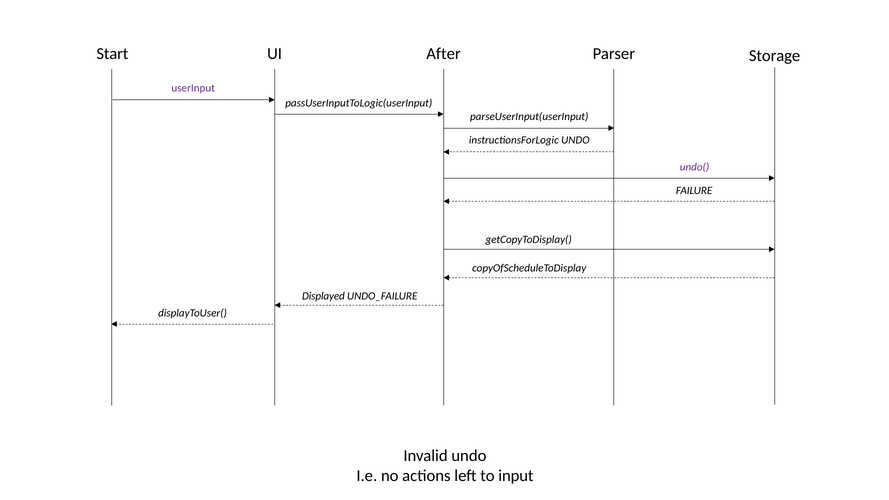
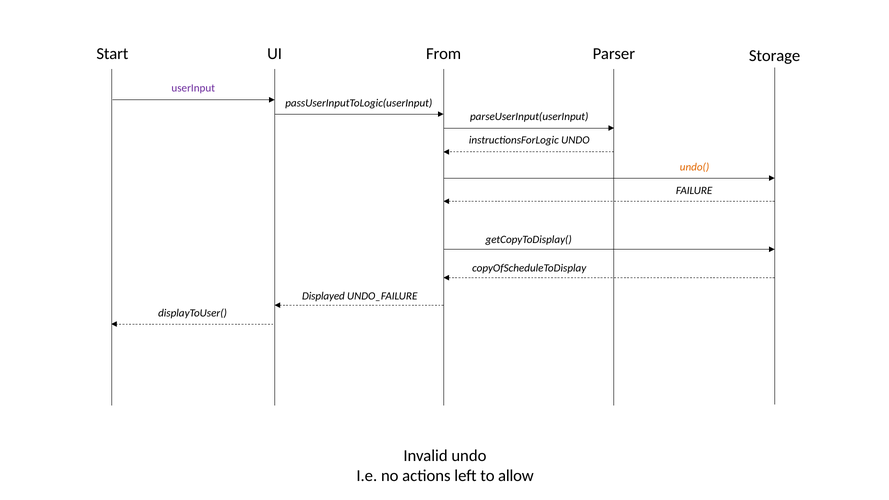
After: After -> From
undo( colour: purple -> orange
input: input -> allow
